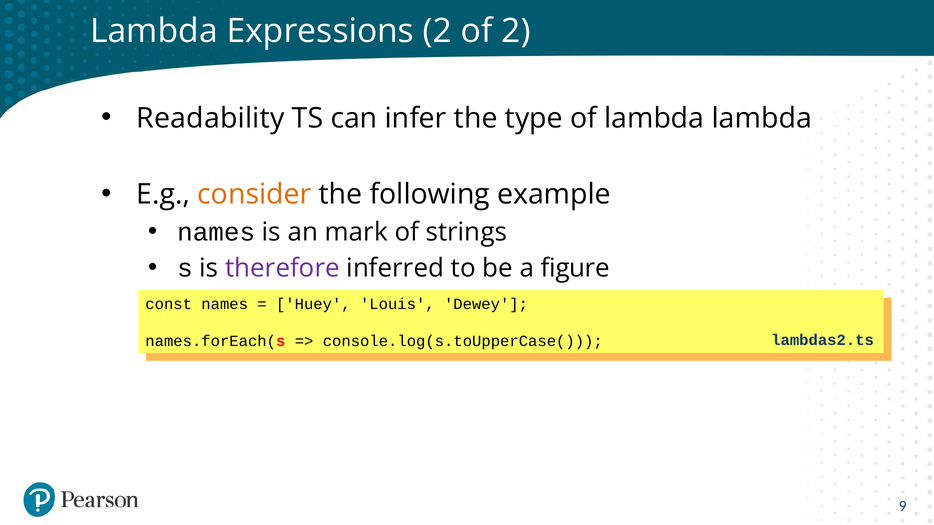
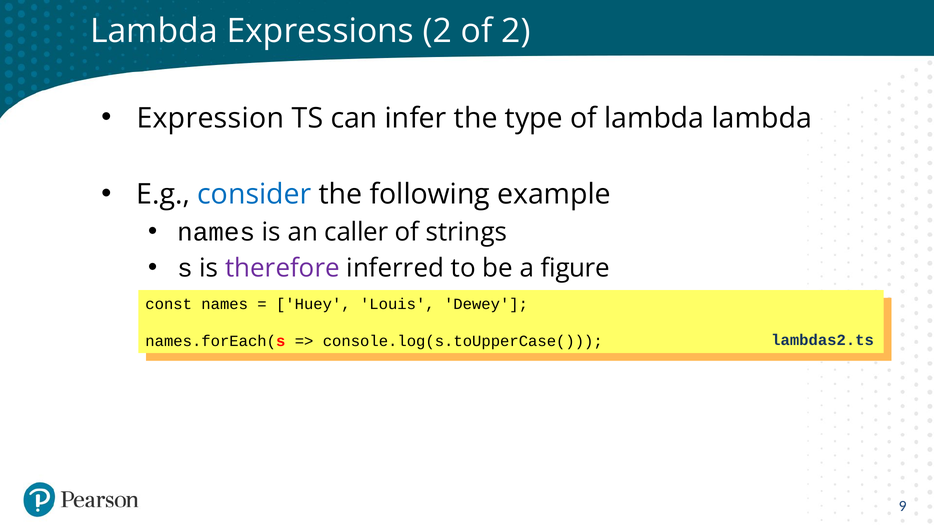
Readability: Readability -> Expression
consider colour: orange -> blue
mark: mark -> caller
